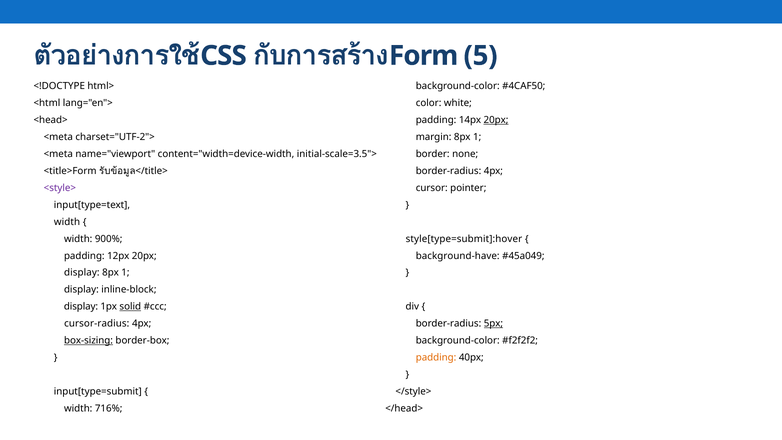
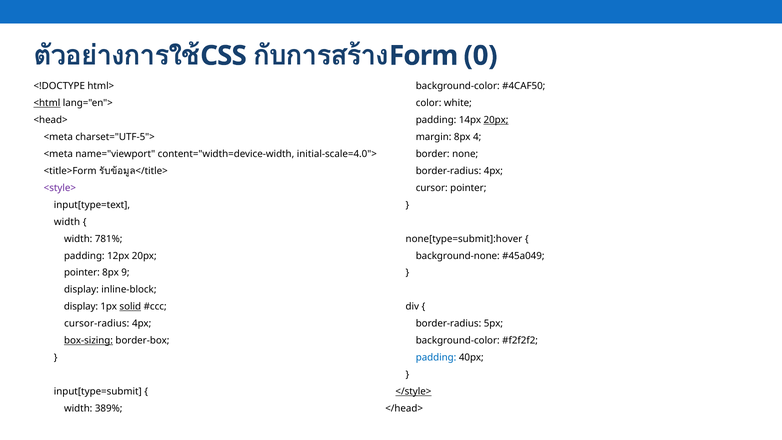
5: 5 -> 0
<html underline: none -> present
charset="UTF-2">: charset="UTF-2"> -> charset="UTF-5">
margin 8px 1: 1 -> 4
initial-scale=3.5">: initial-scale=3.5"> -> initial-scale=4.0">
900%: 900% -> 781%
style[type=submit]:hover: style[type=submit]:hover -> none[type=submit]:hover
background-have: background-have -> background-none
display at (82, 273): display -> pointer
1 at (125, 273): 1 -> 9
5px underline: present -> none
padding at (436, 357) colour: orange -> blue
</style> underline: none -> present
716%: 716% -> 389%
